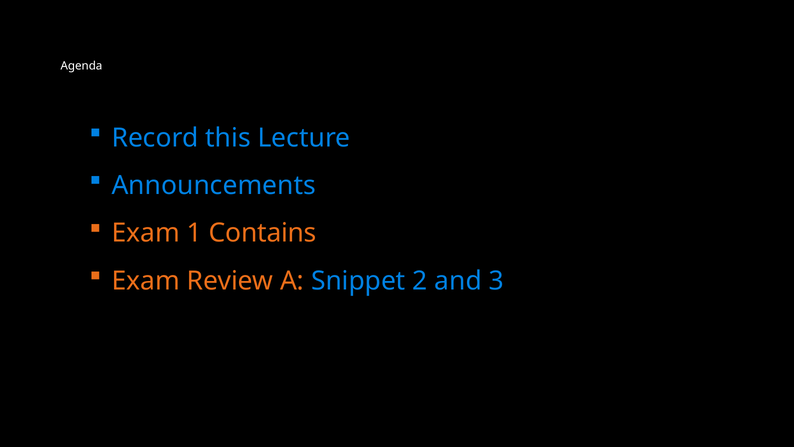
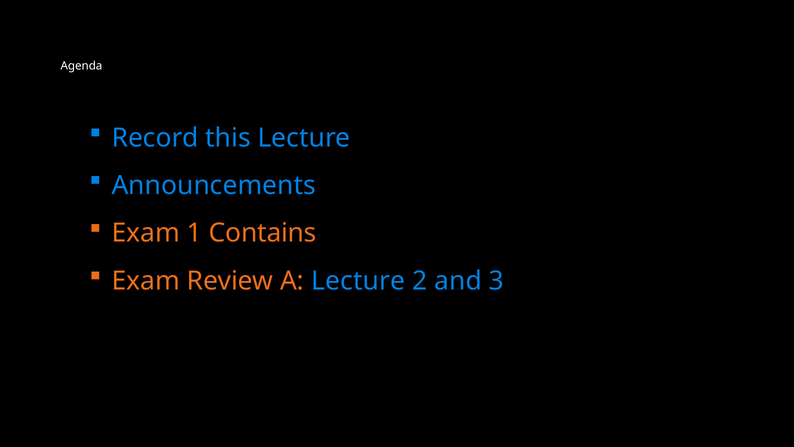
A Snippet: Snippet -> Lecture
